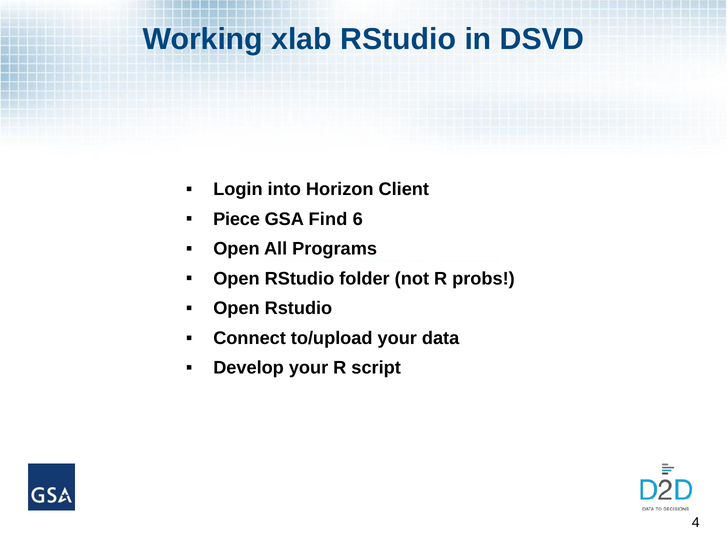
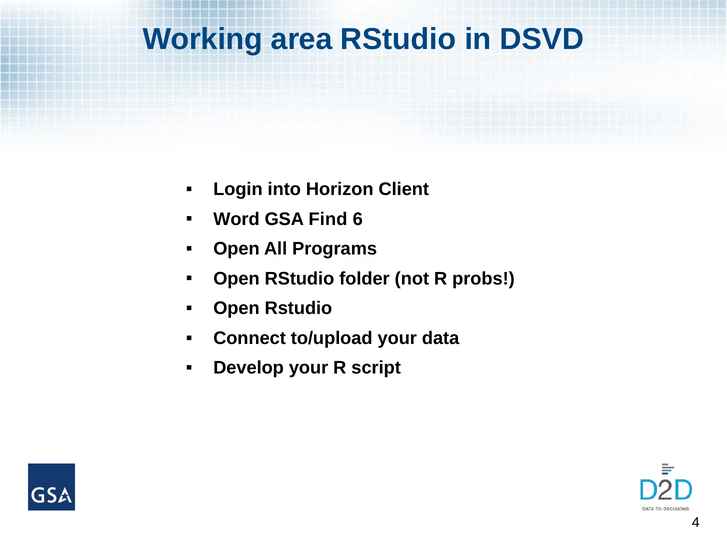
xlab: xlab -> area
Piece: Piece -> Word
